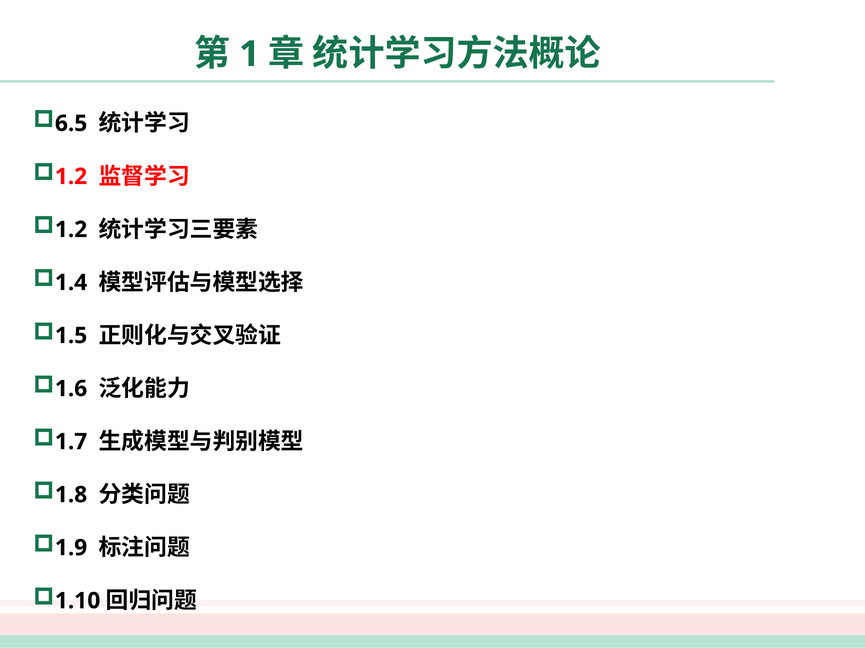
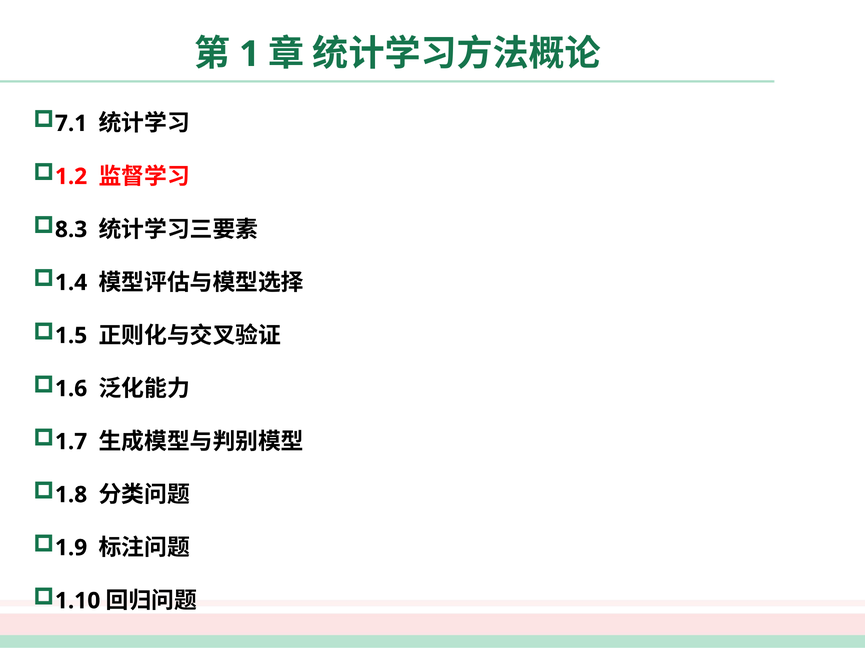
6.5: 6.5 -> 7.1
1.2 at (71, 230): 1.2 -> 8.3
